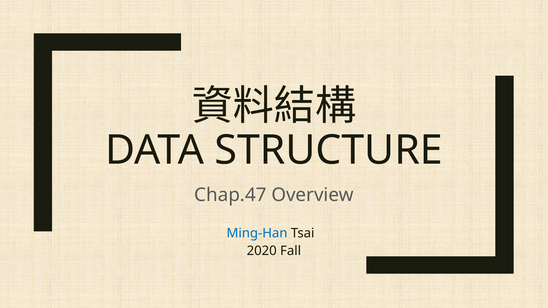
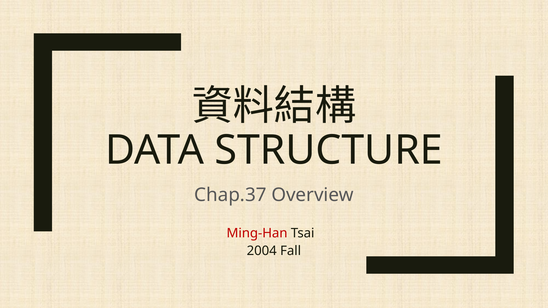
Chap.47: Chap.47 -> Chap.37
Ming-Han colour: blue -> red
2020: 2020 -> 2004
